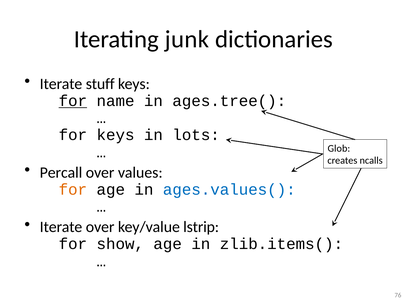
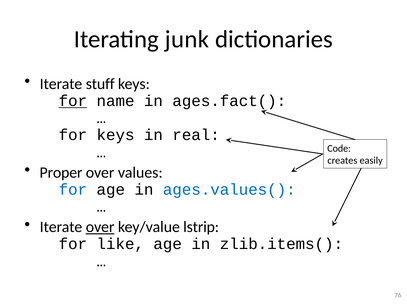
ages.tree(: ages.tree( -> ages.fact(
lots: lots -> real
Glob: Glob -> Code
ncalls: ncalls -> easily
Percall: Percall -> Proper
for at (73, 190) colour: orange -> blue
over at (100, 227) underline: none -> present
show: show -> like
